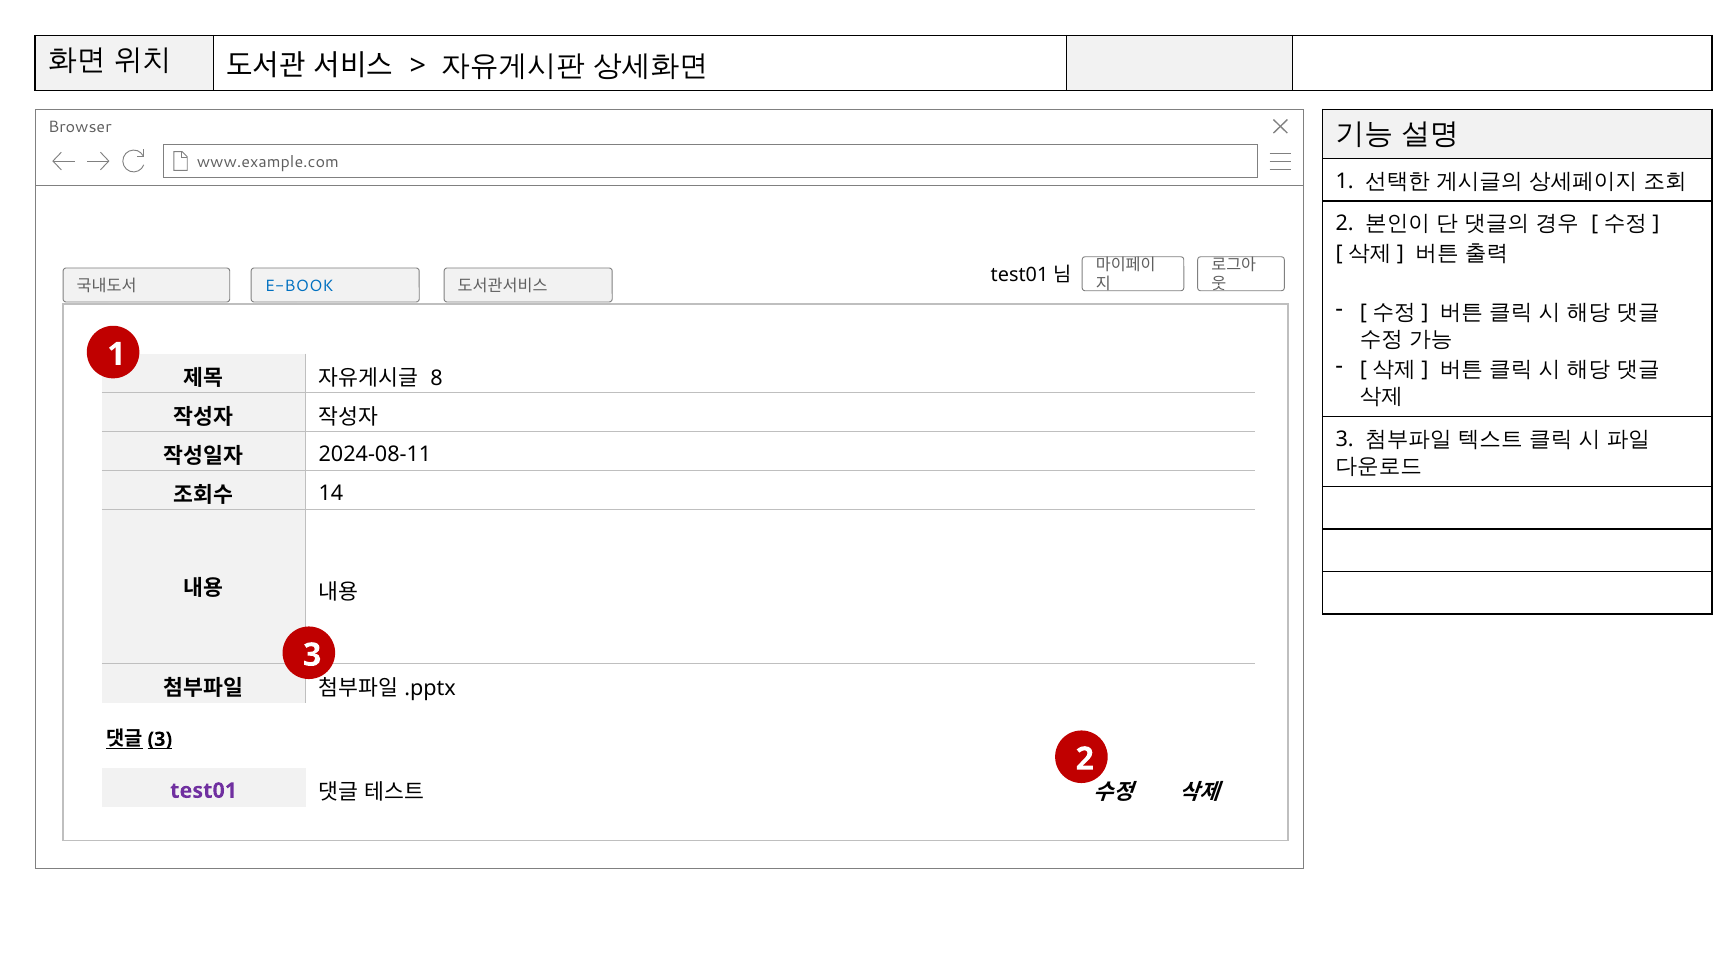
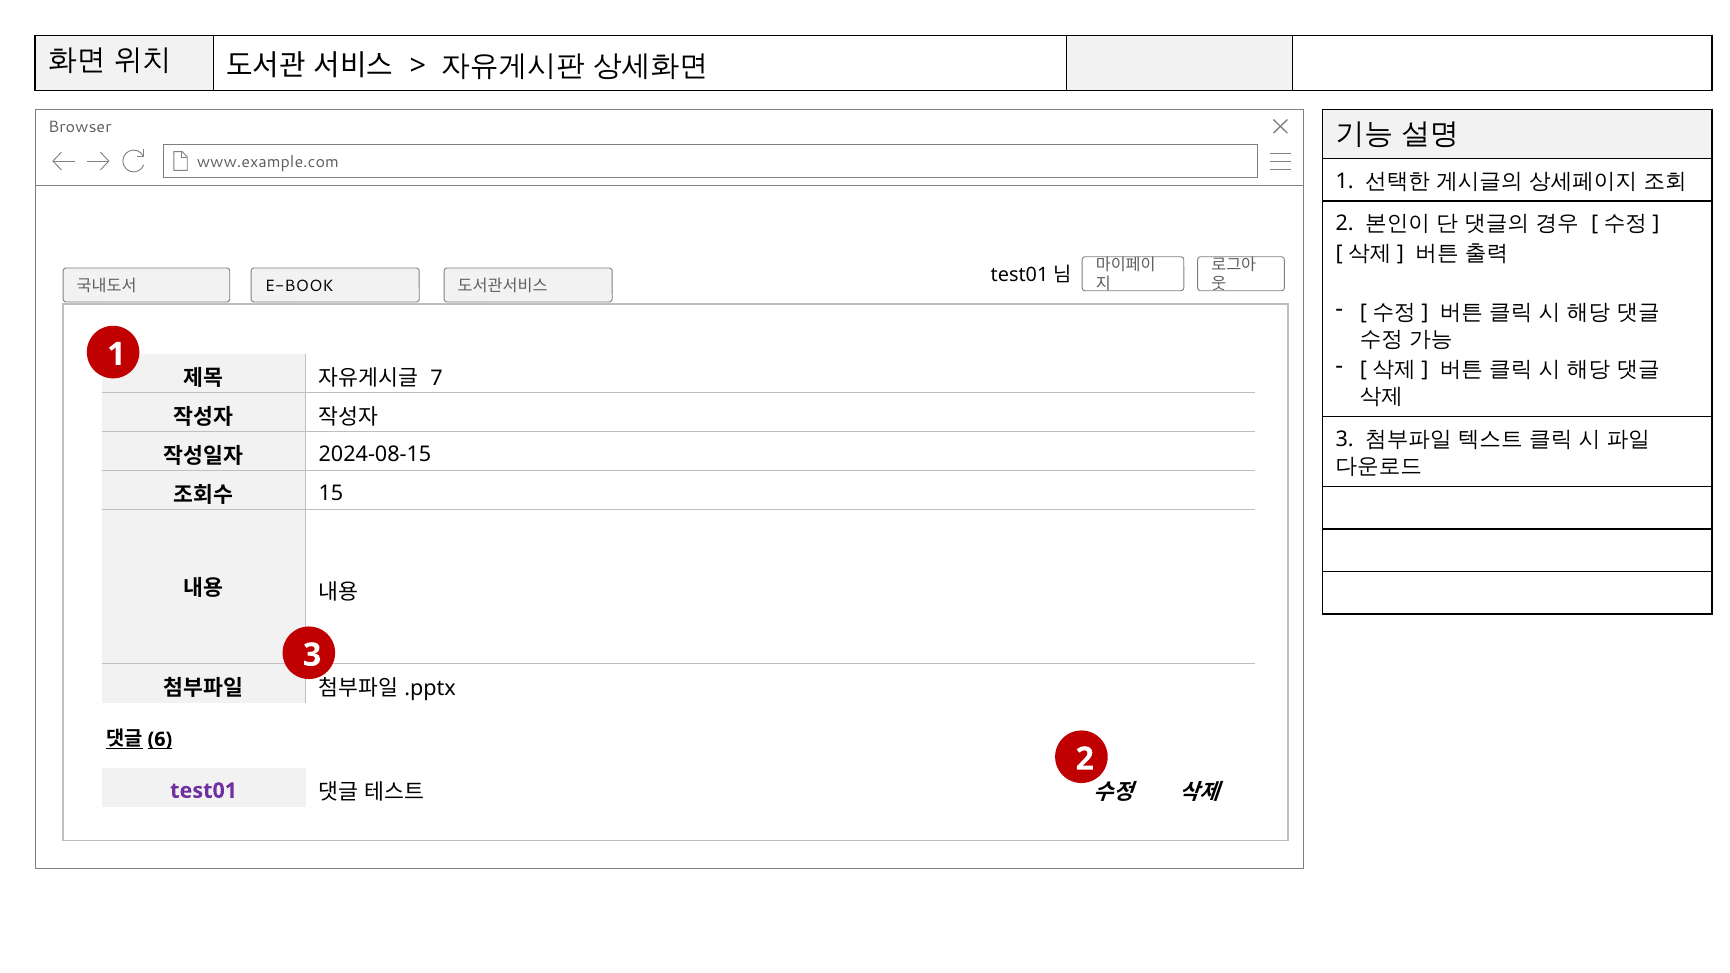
E-BOOK colour: blue -> black
8: 8 -> 7
2024-08-11: 2024-08-11 -> 2024-08-15
14: 14 -> 15
3 at (160, 739): 3 -> 6
